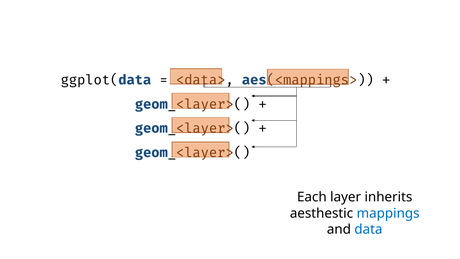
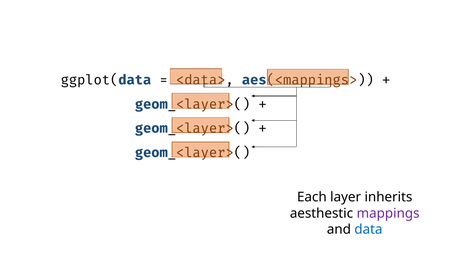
mappings colour: blue -> purple
